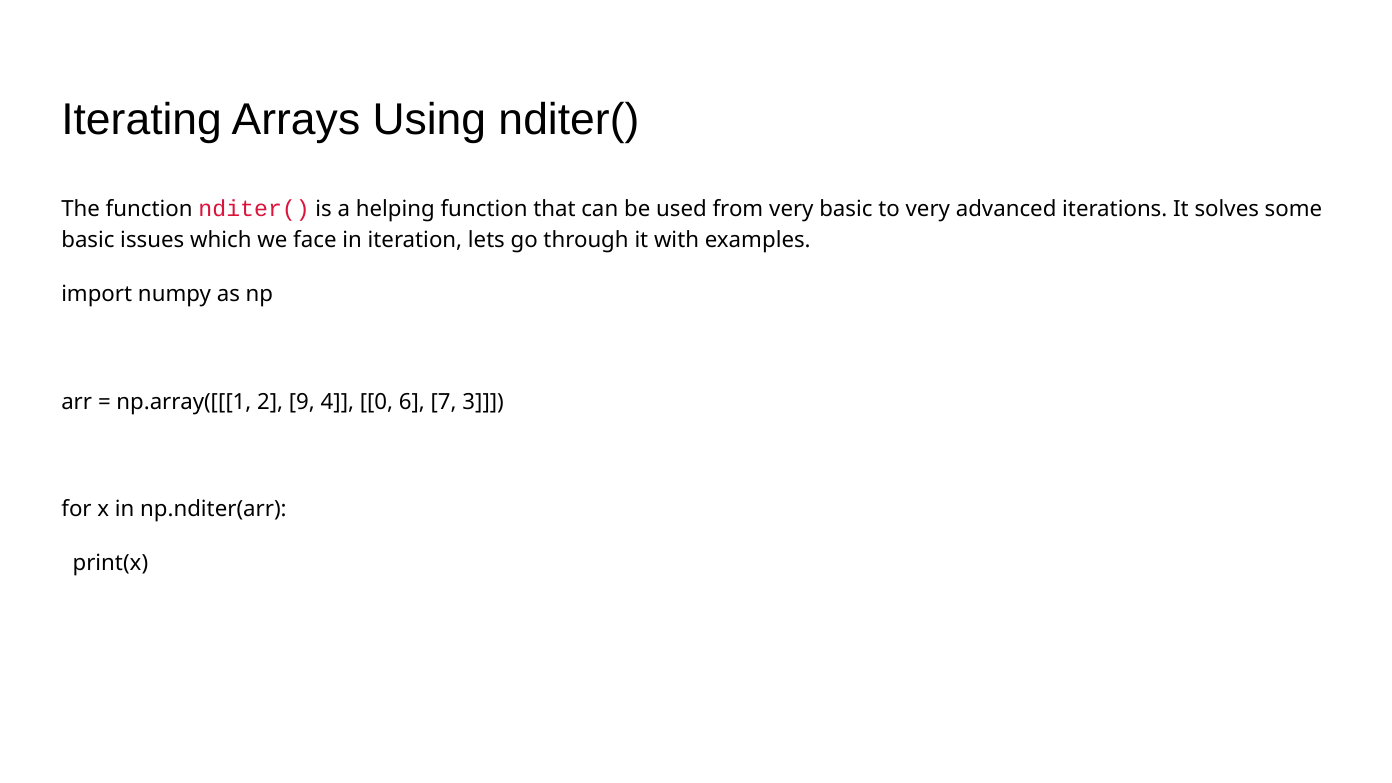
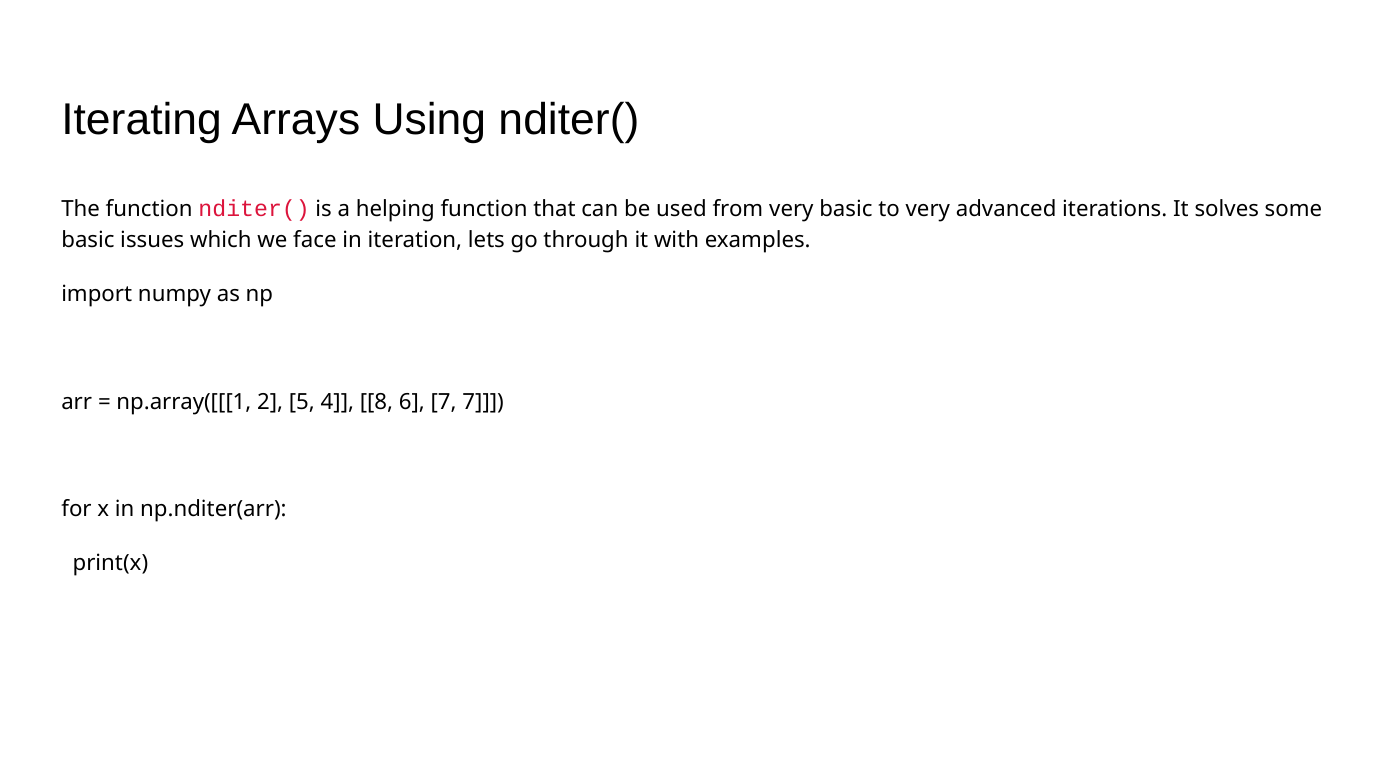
9: 9 -> 5
0: 0 -> 8
7 3: 3 -> 7
